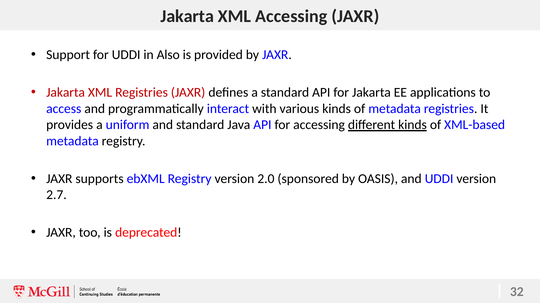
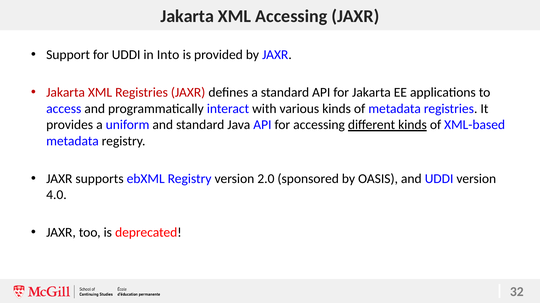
Also: Also -> Into
2.7: 2.7 -> 4.0
